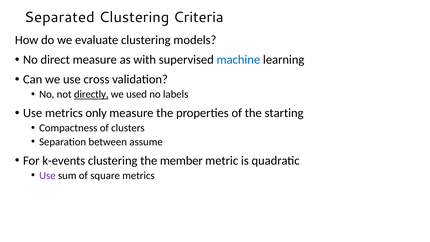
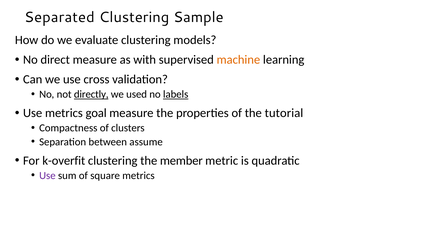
Criteria: Criteria -> Sample
machine colour: blue -> orange
labels underline: none -> present
only: only -> goal
starting: starting -> tutorial
k-events: k-events -> k-overfit
